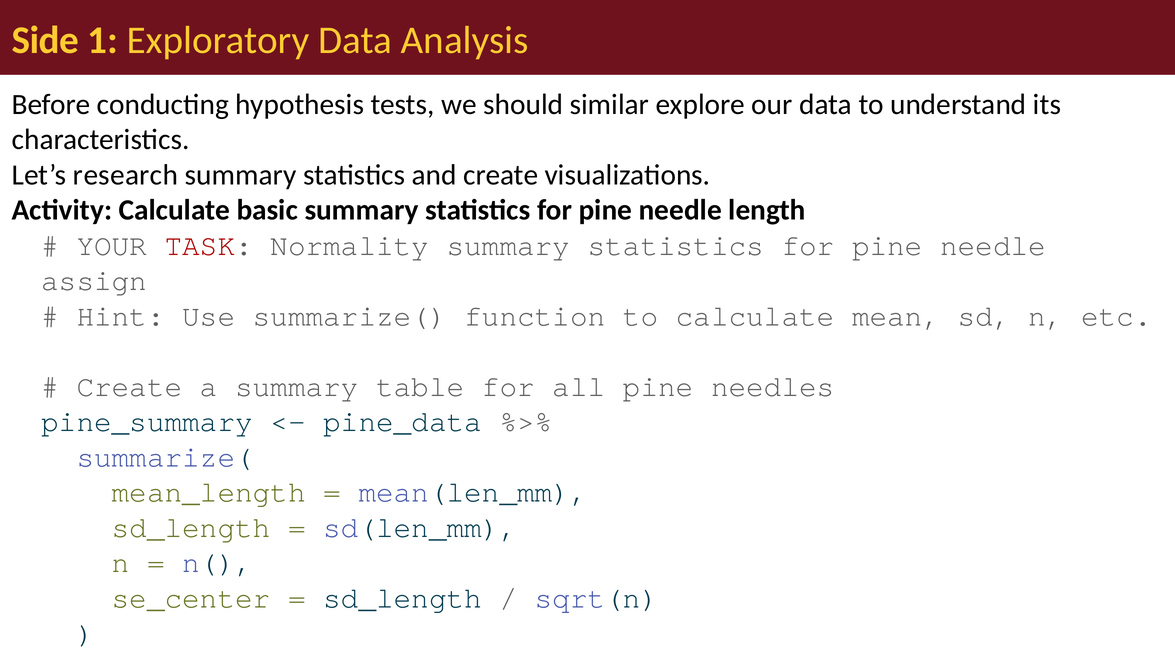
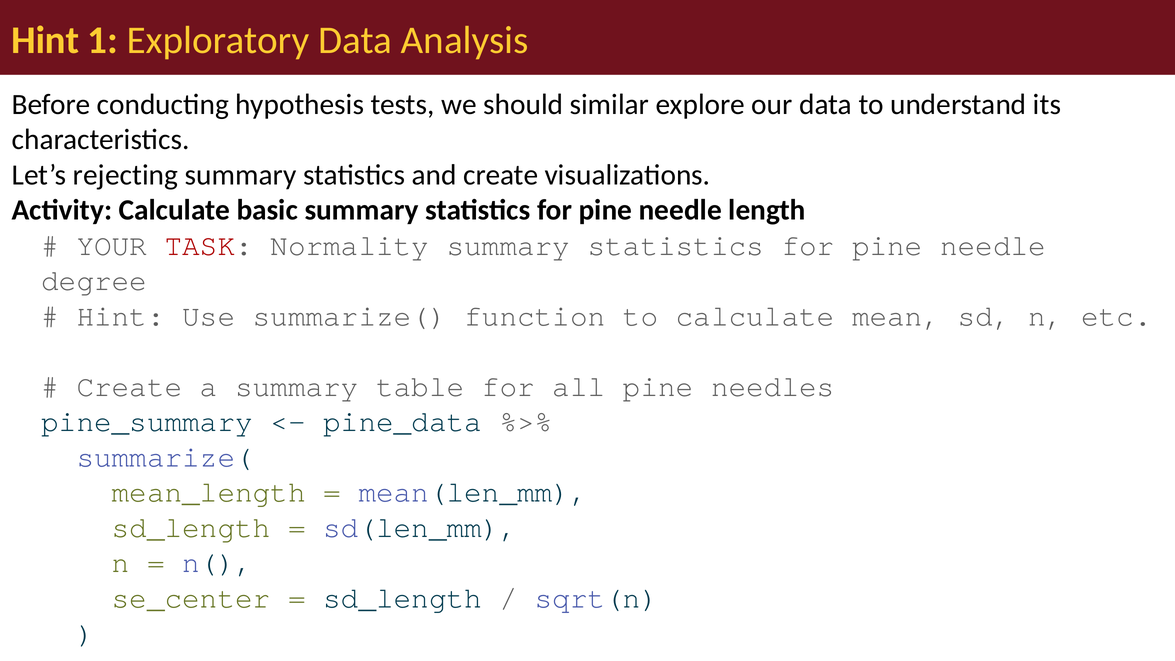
Side at (45, 40): Side -> Hint
research: research -> rejecting
assign: assign -> degree
